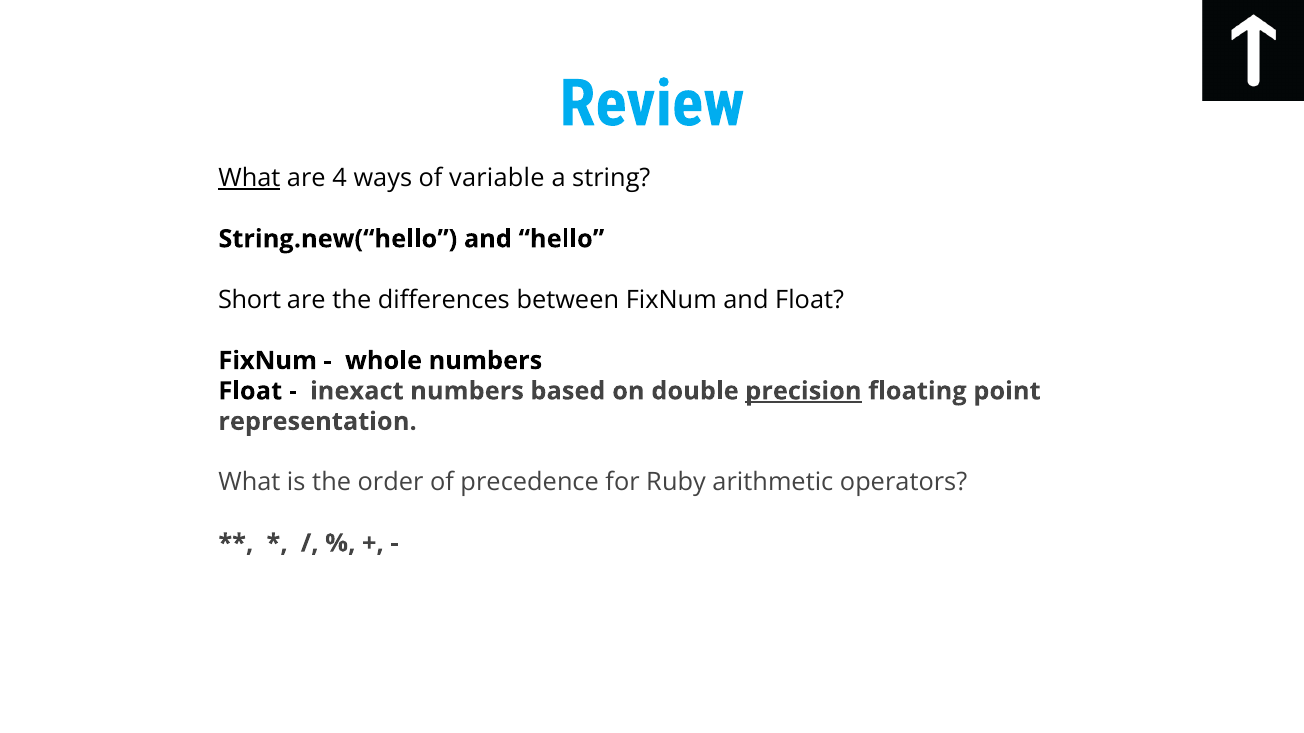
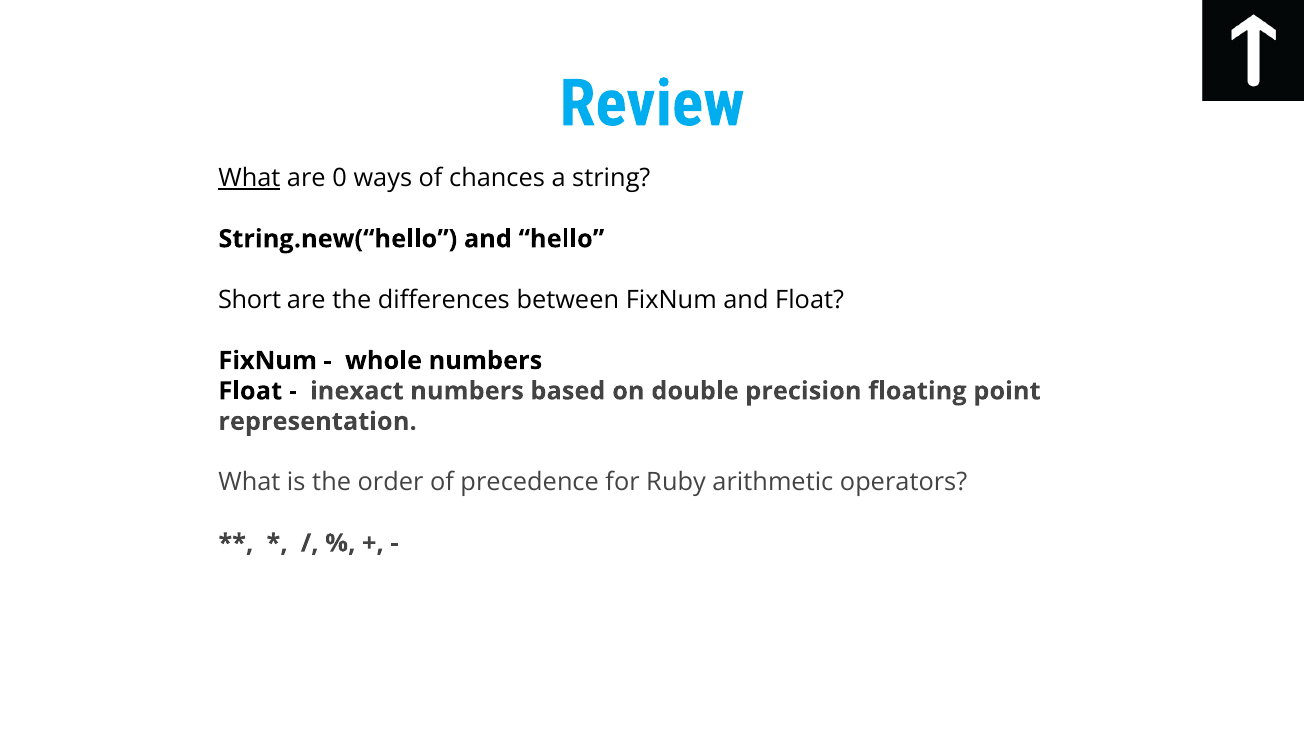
4: 4 -> 0
variable: variable -> chances
precision underline: present -> none
